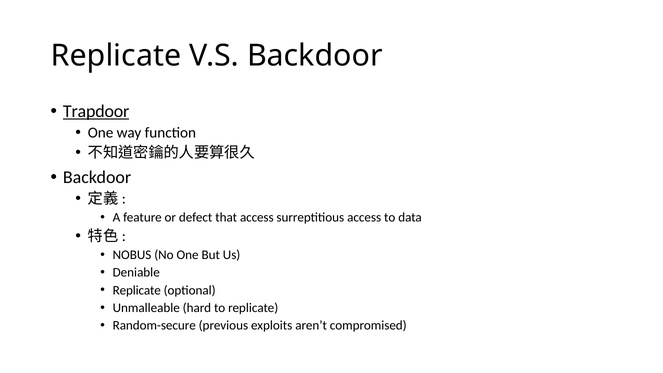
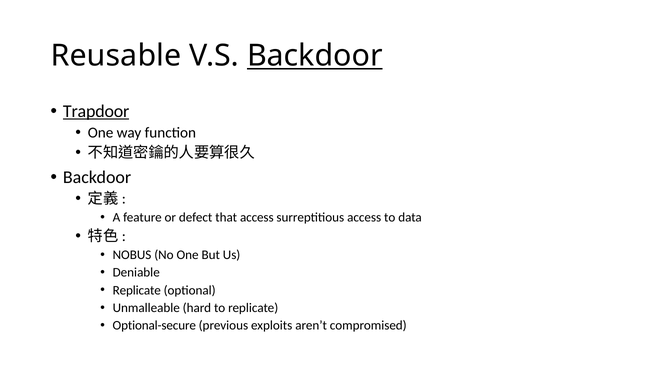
Replicate at (116, 56): Replicate -> Reusable
Backdoor at (315, 56) underline: none -> present
Random-secure: Random-secure -> Optional-secure
